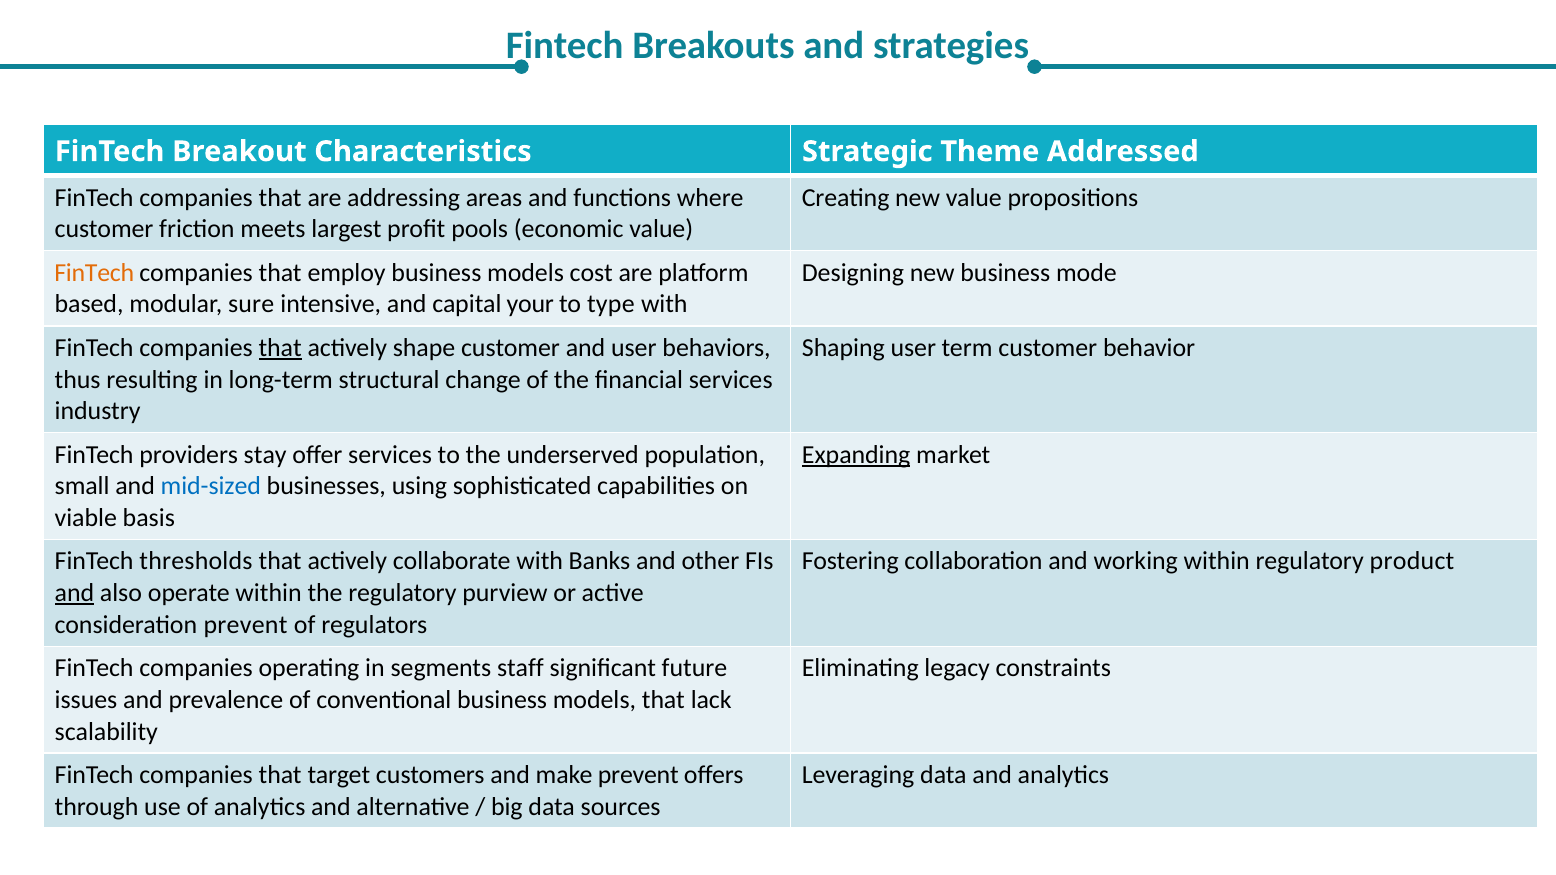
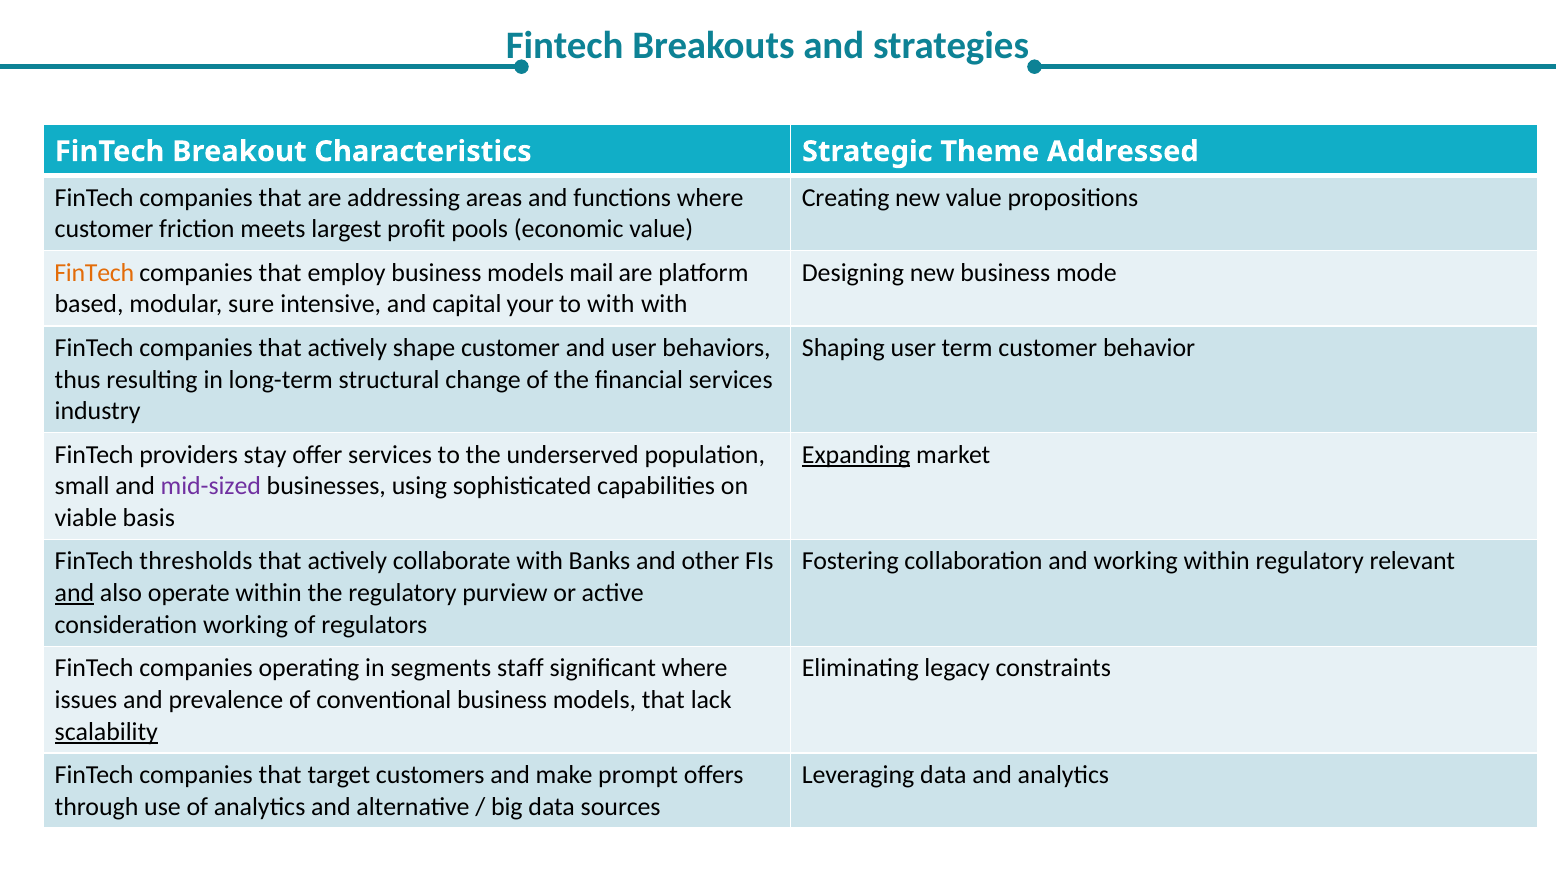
cost: cost -> mail
to type: type -> with
that at (280, 348) underline: present -> none
mid-sized colour: blue -> purple
product: product -> relevant
consideration prevent: prevent -> working
significant future: future -> where
scalability underline: none -> present
make prevent: prevent -> prompt
